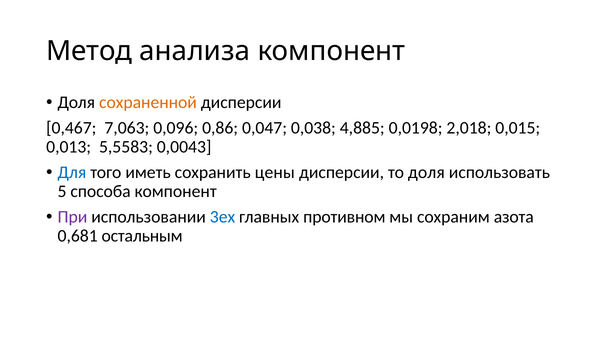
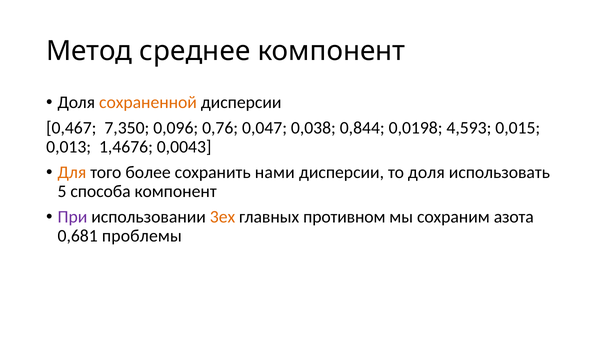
анализа: анализа -> среднее
7,063: 7,063 -> 7,350
0,86: 0,86 -> 0,76
4,885: 4,885 -> 0,844
2,018: 2,018 -> 4,593
5,5583: 5,5583 -> 1,4676
Для colour: blue -> orange
иметь: иметь -> более
цены: цены -> нами
3ех colour: blue -> orange
остальным: остальным -> проблемы
